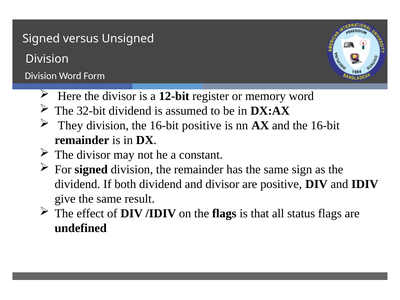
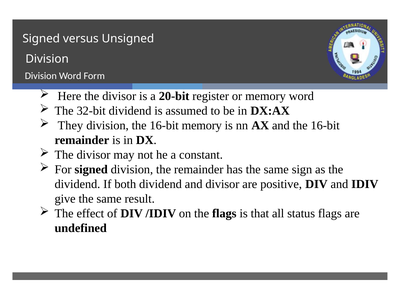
12-bit: 12-bit -> 20-bit
16-bit positive: positive -> memory
